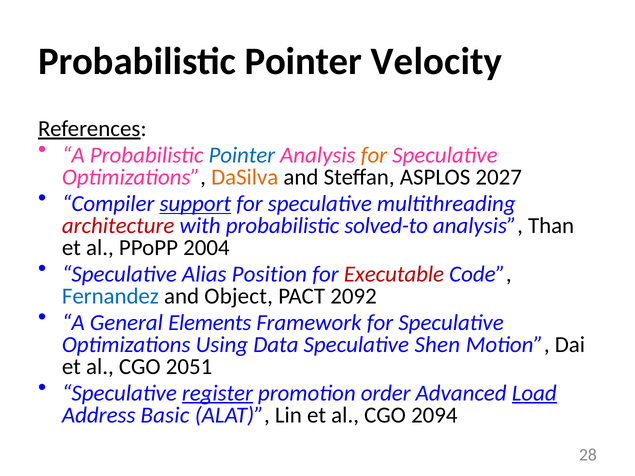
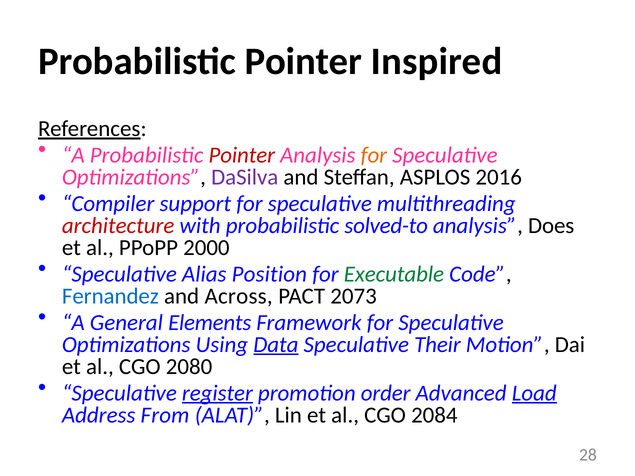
Velocity: Velocity -> Inspired
Pointer at (242, 155) colour: blue -> red
DaSilva colour: orange -> purple
2027: 2027 -> 2016
support underline: present -> none
Than: Than -> Does
2004: 2004 -> 2000
Executable colour: red -> green
Object: Object -> Across
2092: 2092 -> 2073
Data underline: none -> present
Shen: Shen -> Their
2051: 2051 -> 2080
Basic: Basic -> From
2094: 2094 -> 2084
